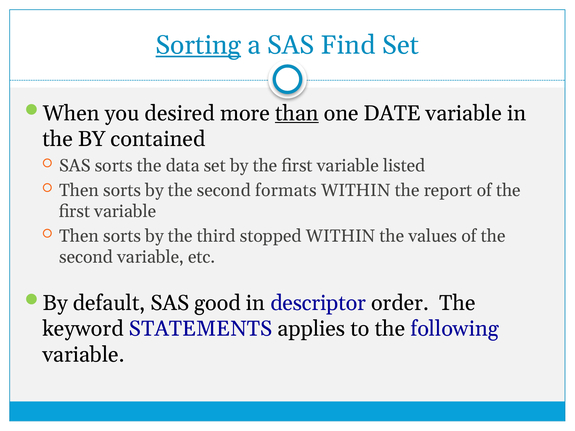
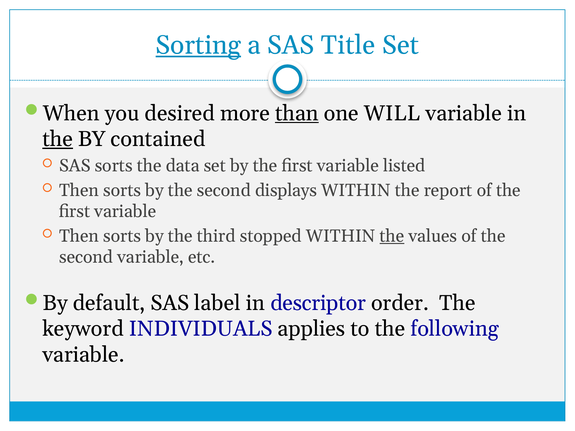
Find: Find -> Title
DATE: DATE -> WILL
the at (58, 139) underline: none -> present
formats: formats -> displays
the at (392, 236) underline: none -> present
good: good -> label
STATEMENTS: STATEMENTS -> INDIVIDUALS
